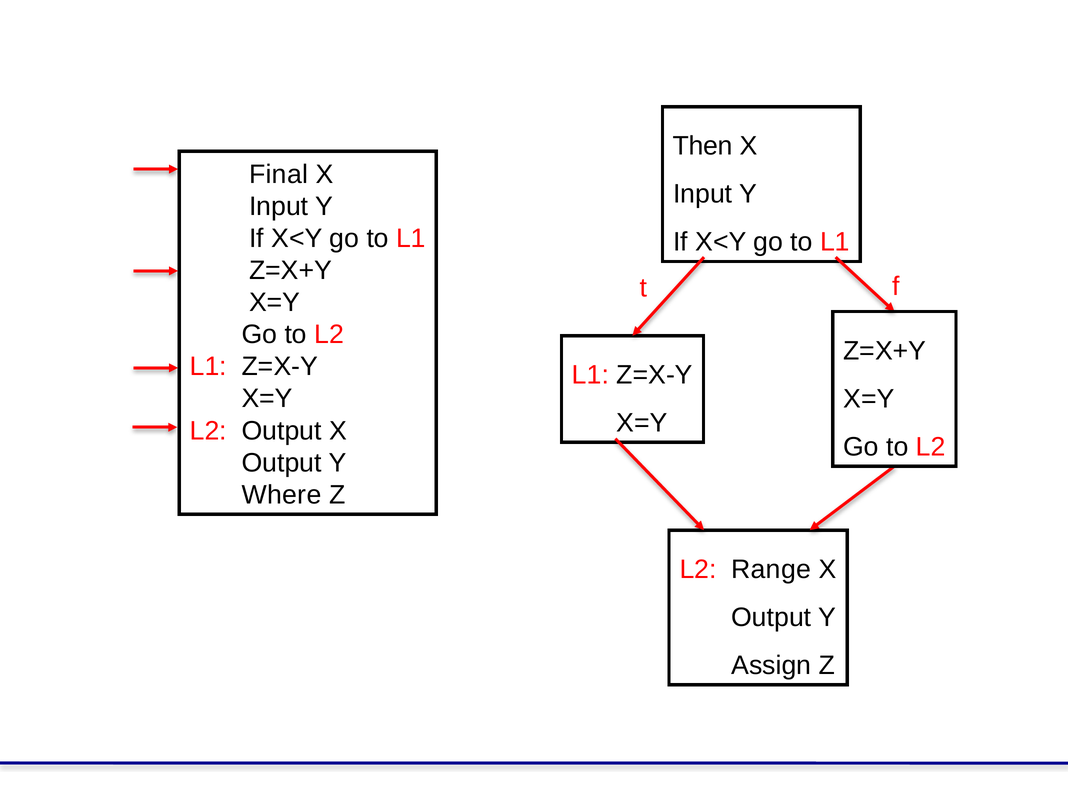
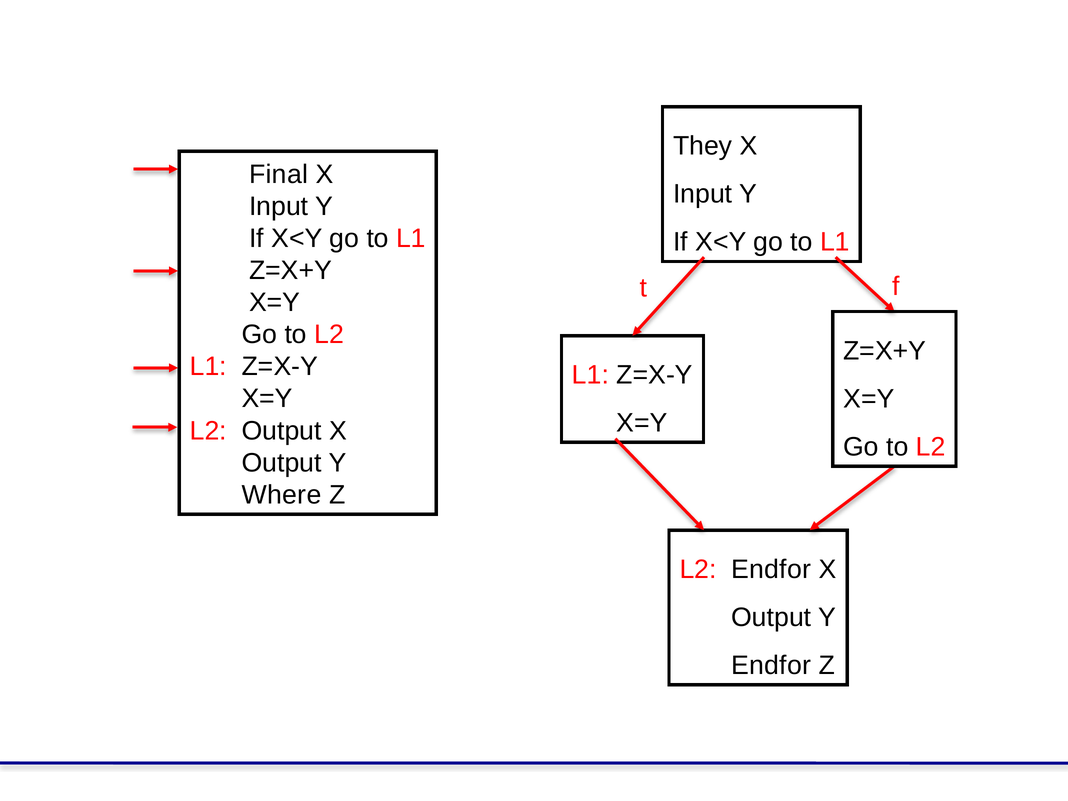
Then: Then -> They
L2 Range: Range -> Endfor
Assign at (771, 665): Assign -> Endfor
